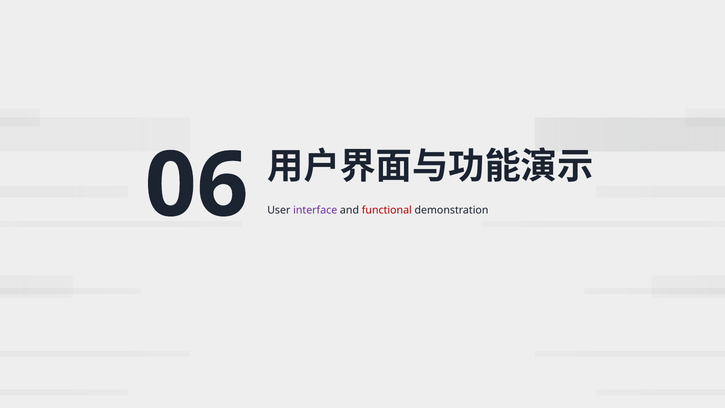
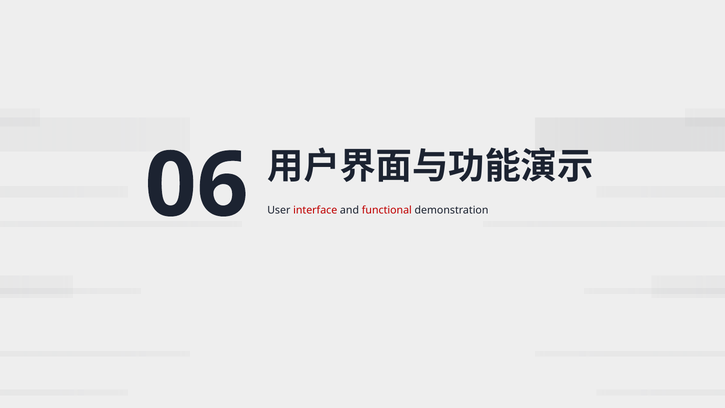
interface colour: purple -> red
